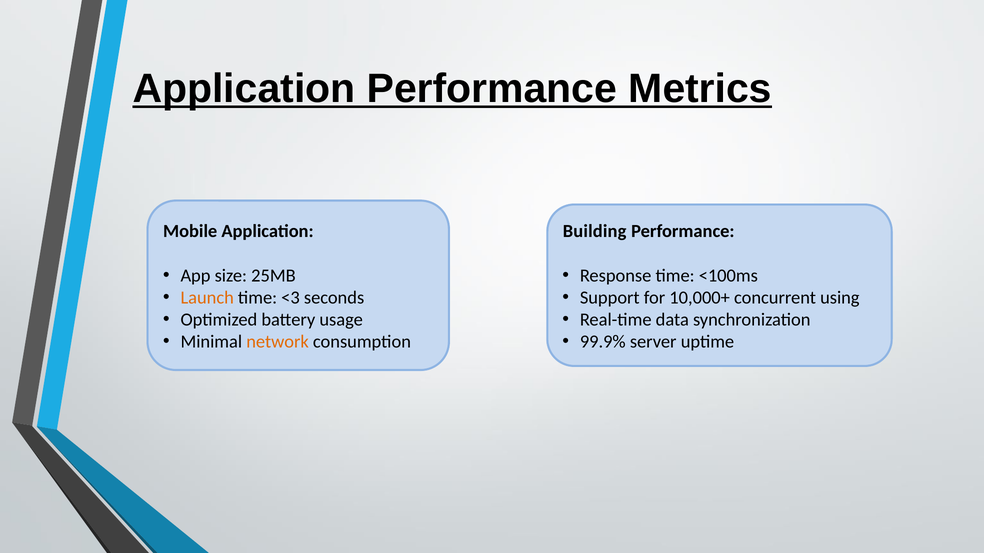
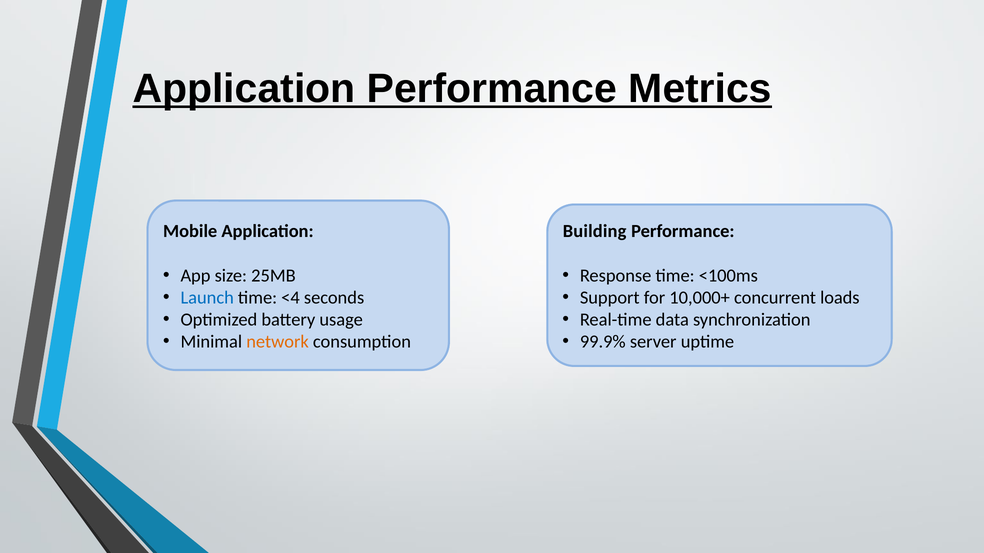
Launch colour: orange -> blue
<3: <3 -> <4
using: using -> loads
